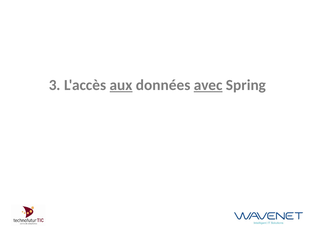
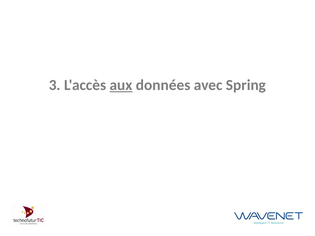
avec underline: present -> none
